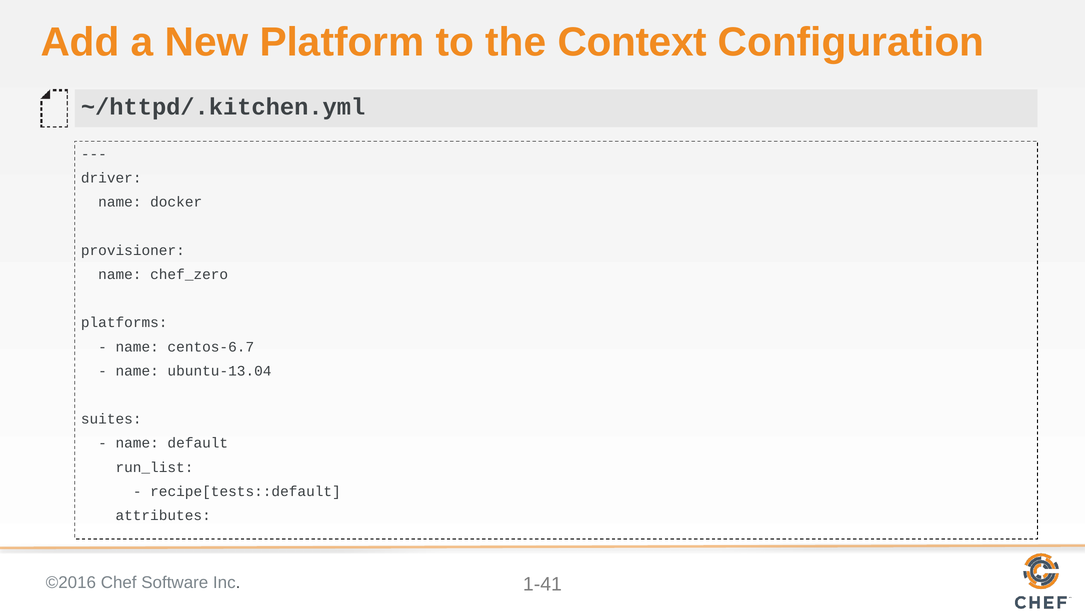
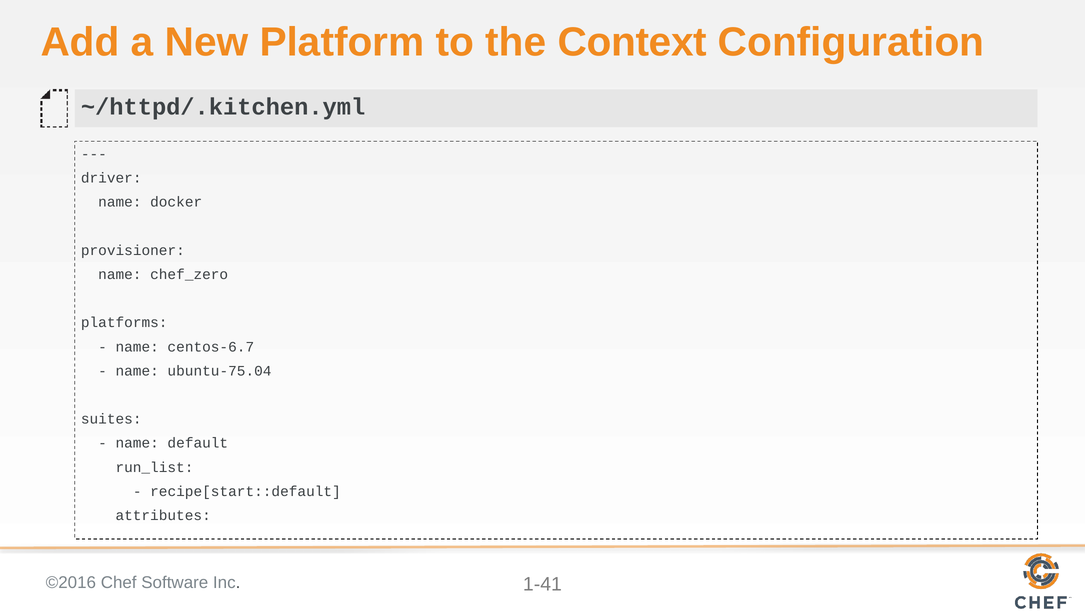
ubuntu-13.04: ubuntu-13.04 -> ubuntu-75.04
recipe[tests::default: recipe[tests::default -> recipe[start::default
